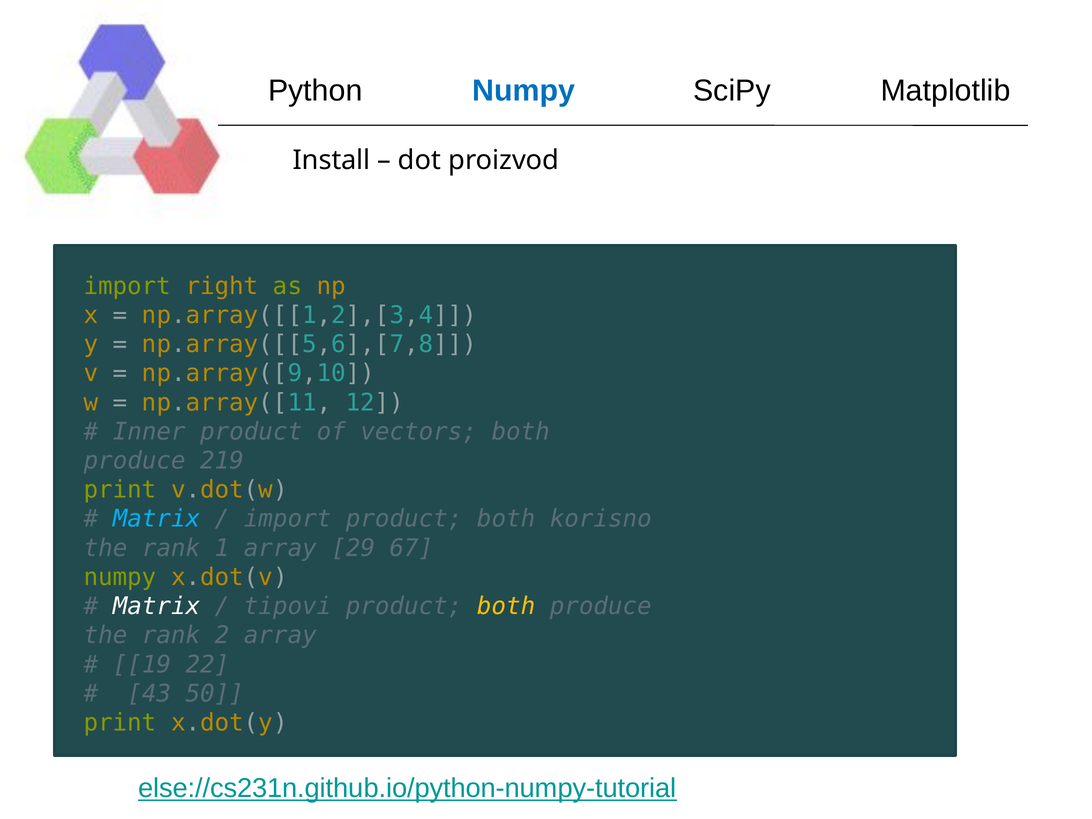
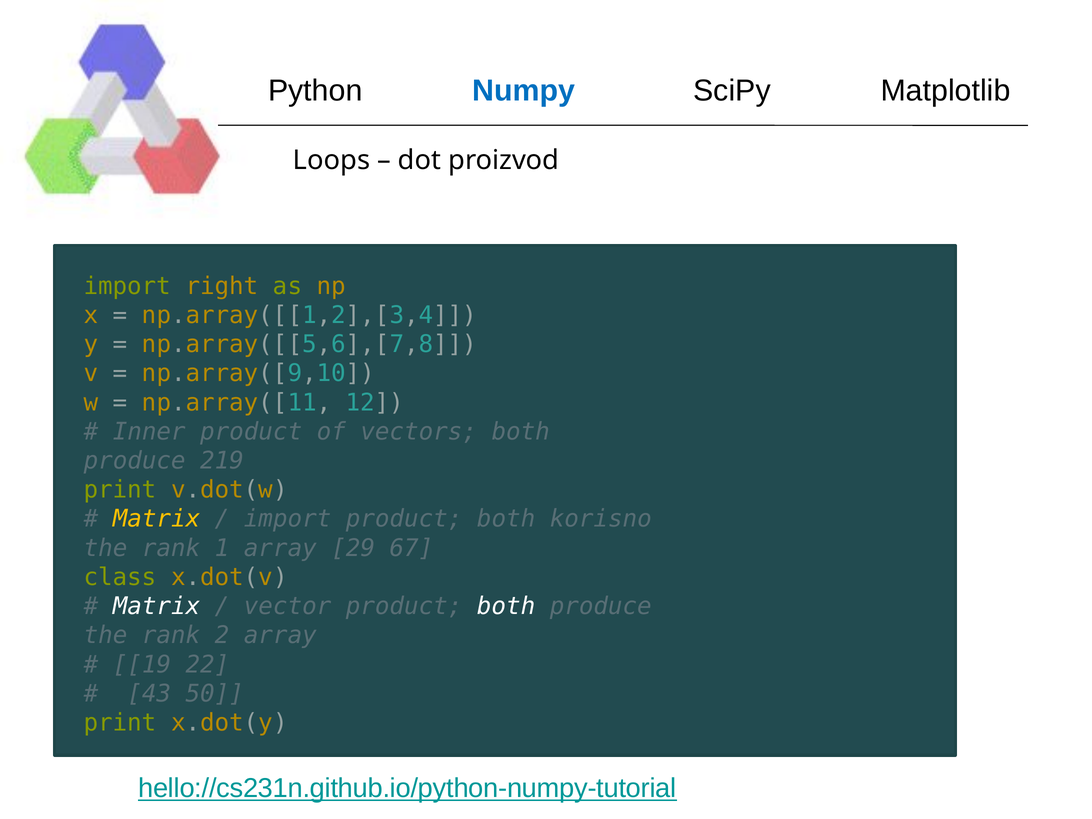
Install: Install -> Loops
Matrix at (156, 519) colour: light blue -> yellow
numpy at (120, 577): numpy -> class
tipovi: tipovi -> vector
both at (506, 606) colour: yellow -> white
else://cs231n.github.io/python-numpy-tutorial: else://cs231n.github.io/python-numpy-tutorial -> hello://cs231n.github.io/python-numpy-tutorial
